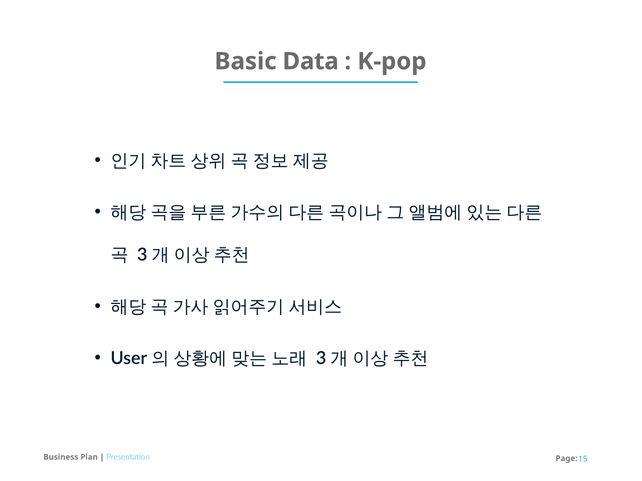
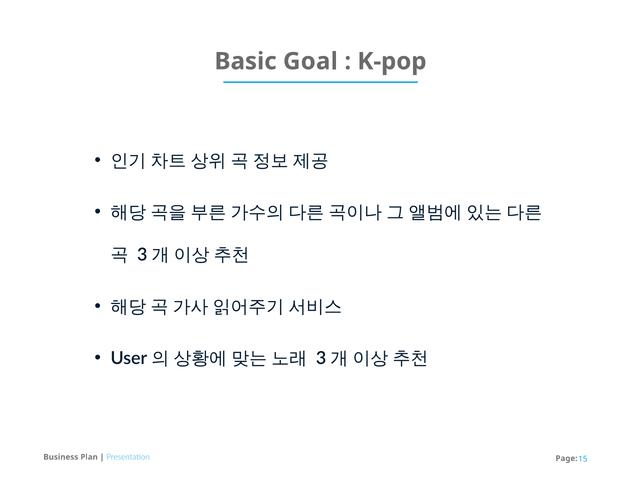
Data: Data -> Goal
